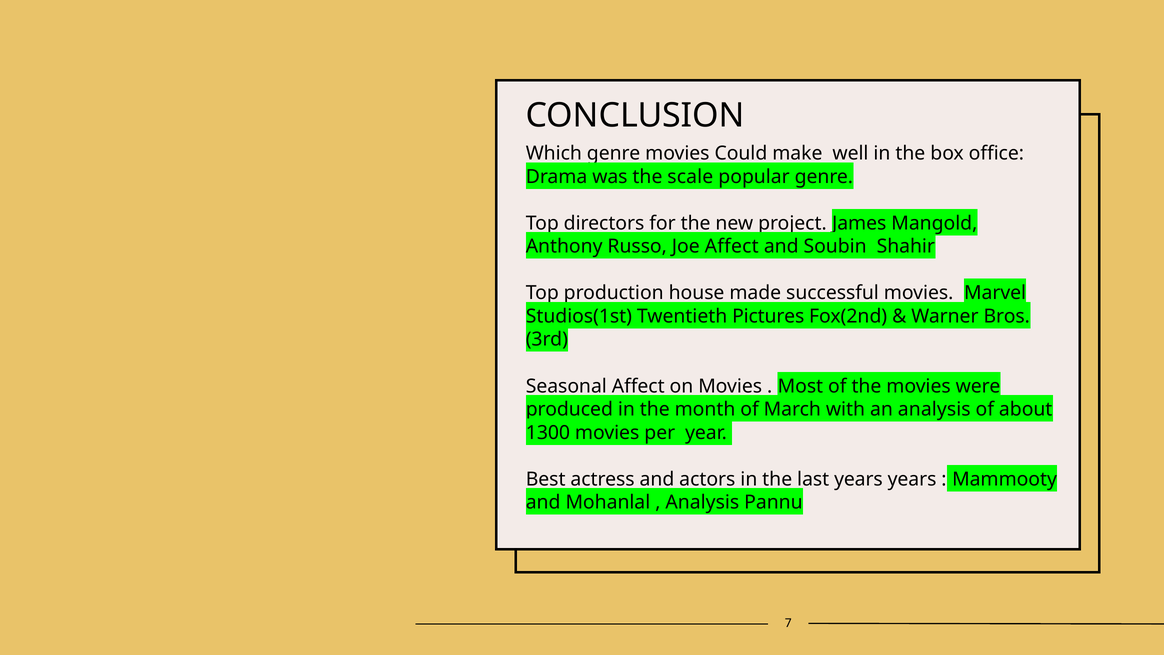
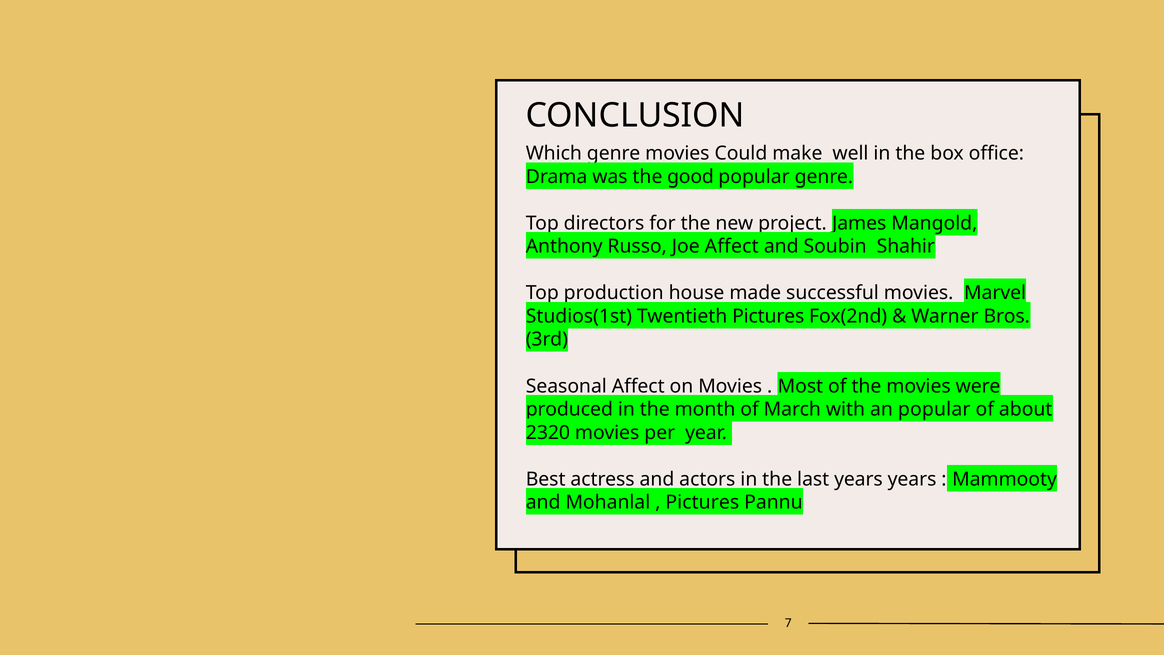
scale: scale -> good
an analysis: analysis -> popular
1300: 1300 -> 2320
Analysis at (702, 502): Analysis -> Pictures
